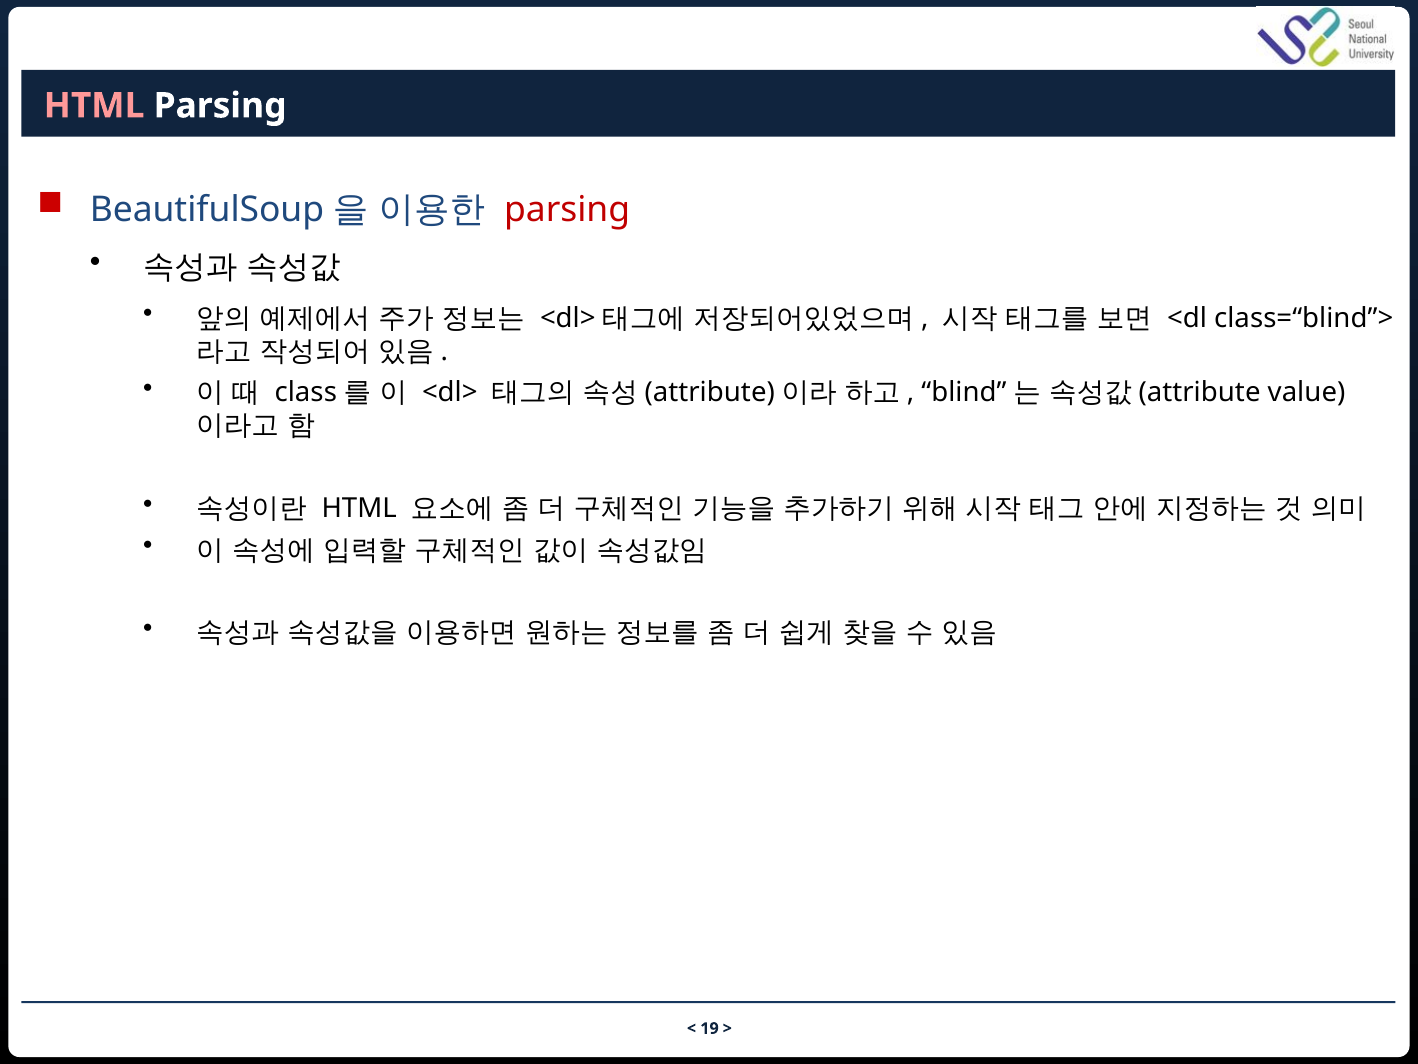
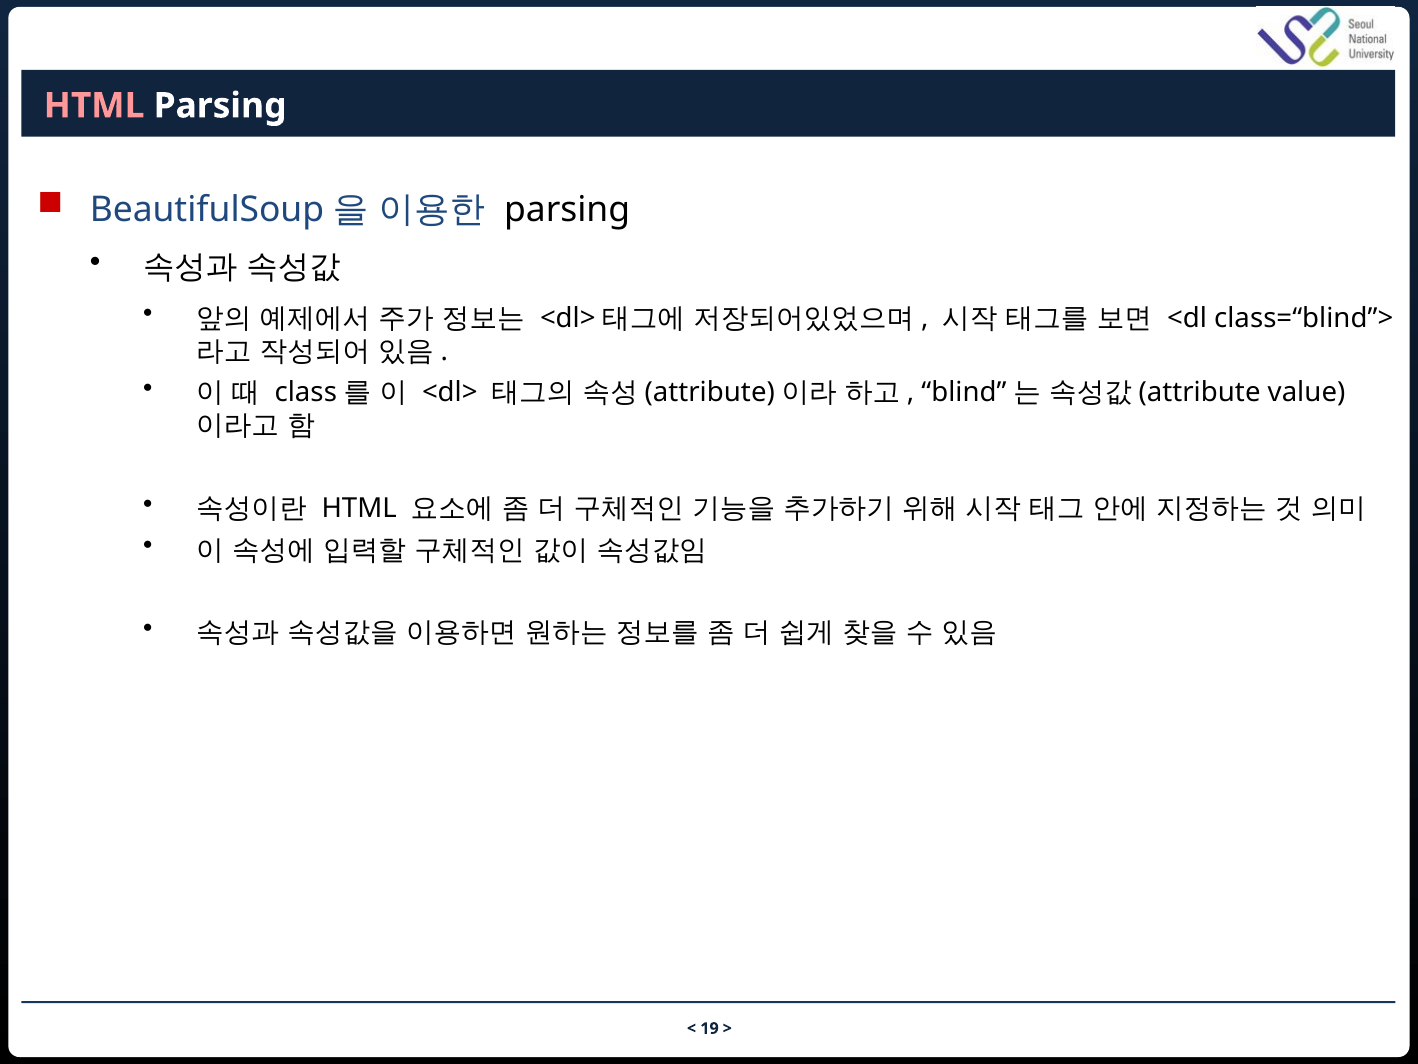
parsing at (567, 209) colour: red -> black
